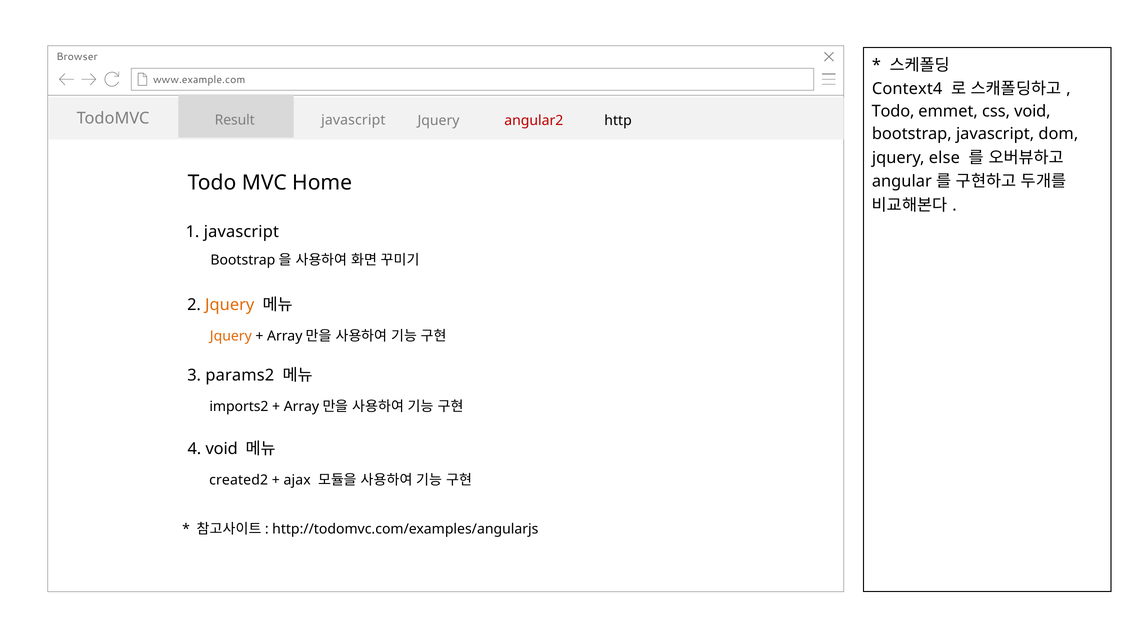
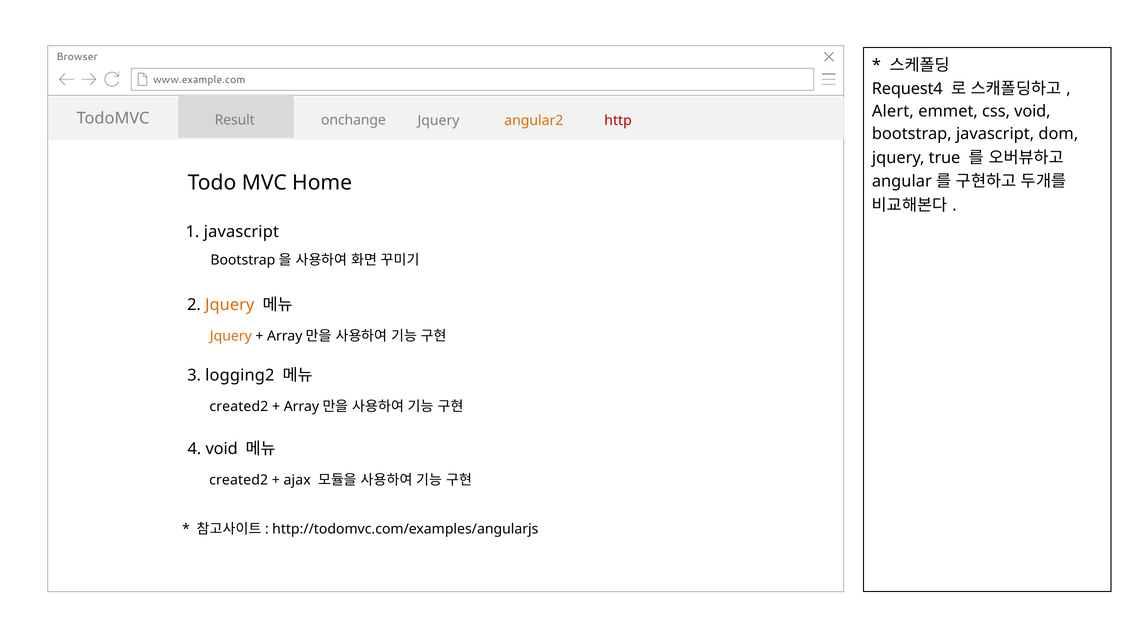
Context4: Context4 -> Request4
Todo at (893, 111): Todo -> Alert
angular2 colour: red -> orange
javascript at (353, 120): javascript -> onchange
http colour: black -> red
else: else -> true
params2: params2 -> logging2
imports2 at (239, 407): imports2 -> created2
